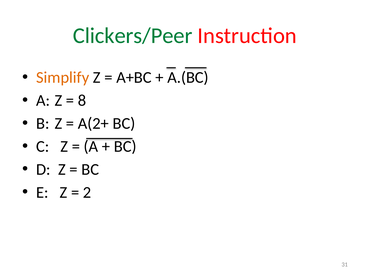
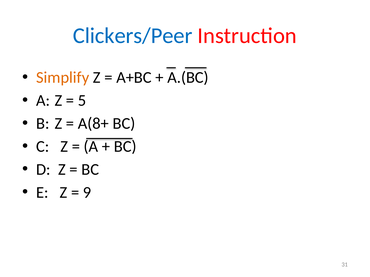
Clickers/Peer colour: green -> blue
8: 8 -> 5
A(2+: A(2+ -> A(8+
2: 2 -> 9
